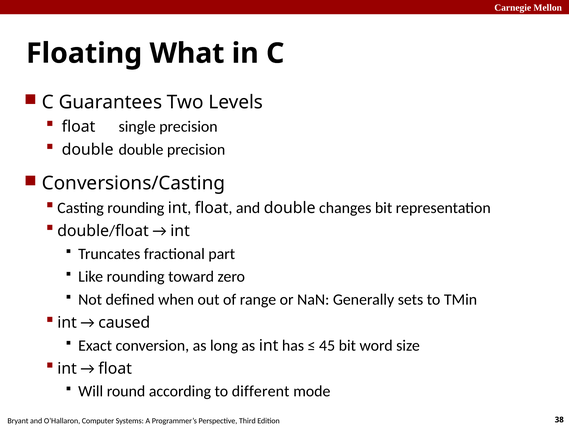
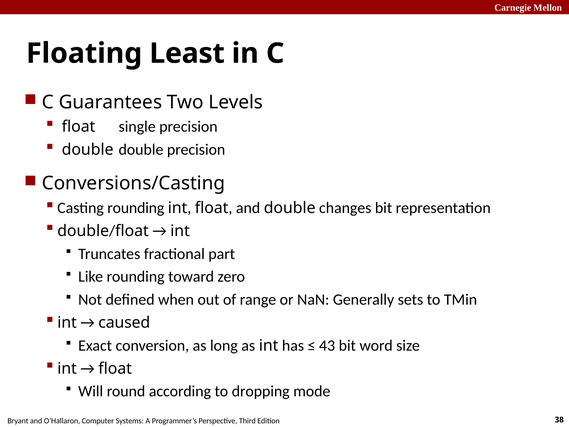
What: What -> Least
45: 45 -> 43
different: different -> dropping
